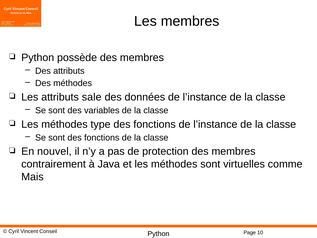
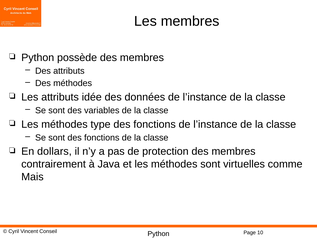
sale: sale -> idée
nouvel: nouvel -> dollars
